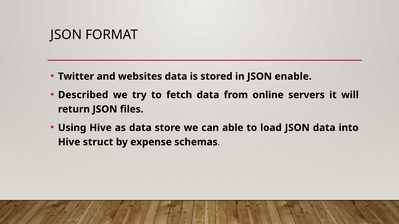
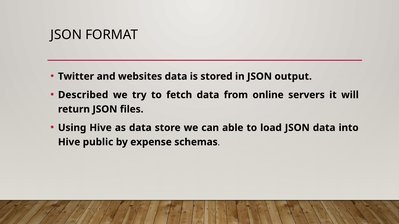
enable: enable -> output
struct: struct -> public
